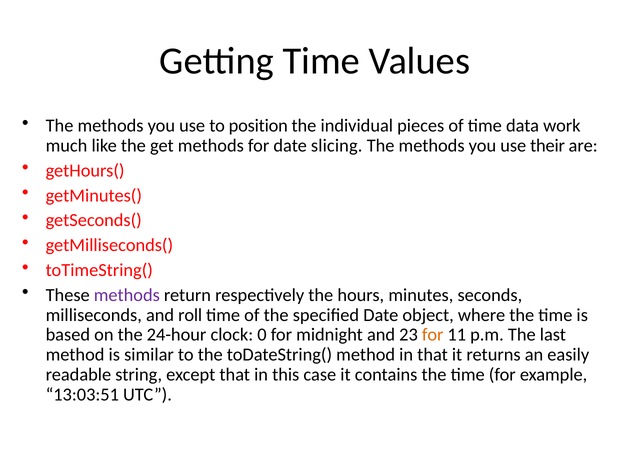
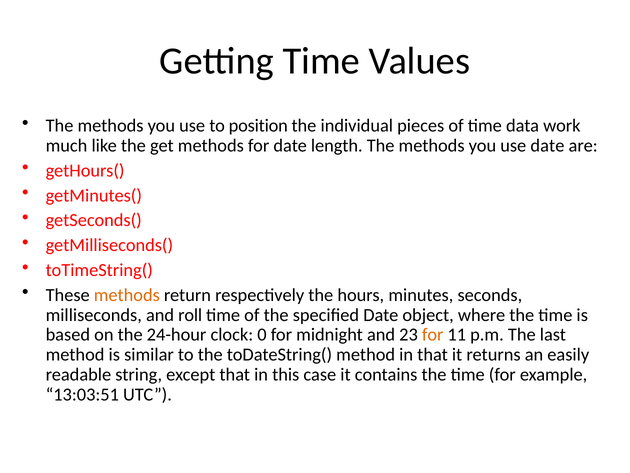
slicing: slicing -> length
use their: their -> date
methods at (127, 295) colour: purple -> orange
